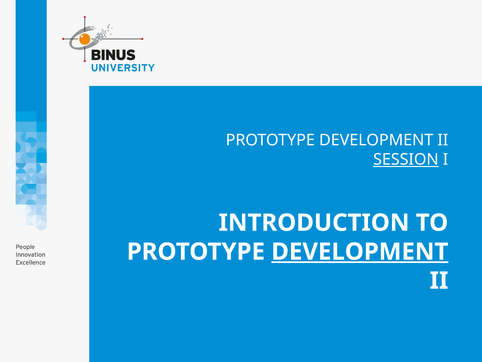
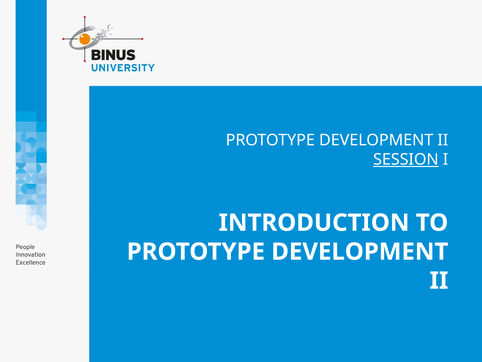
DEVELOPMENT at (360, 251) underline: present -> none
